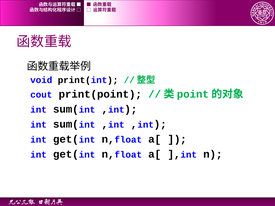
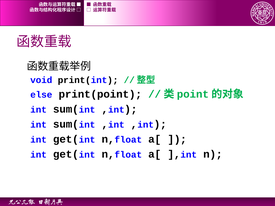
cout: cout -> else
